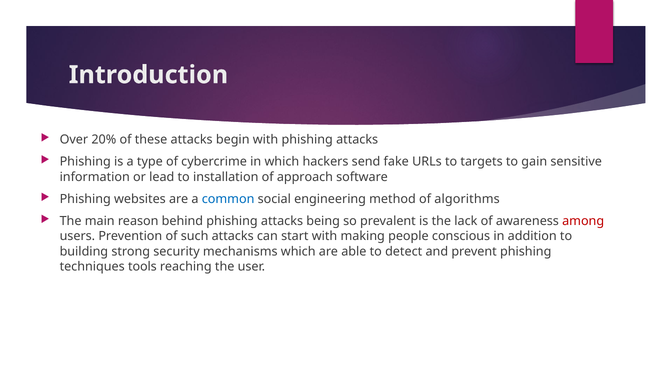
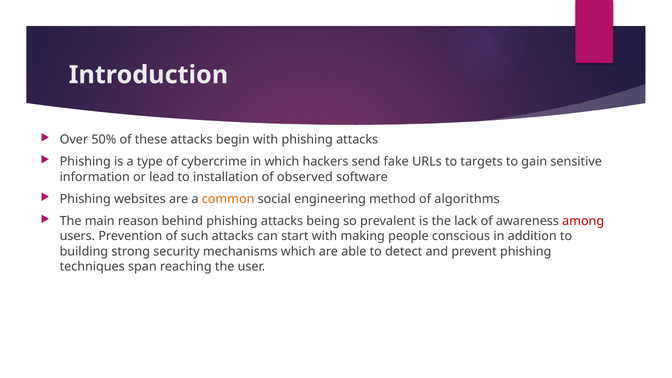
20%: 20% -> 50%
approach: approach -> observed
common colour: blue -> orange
tools: tools -> span
